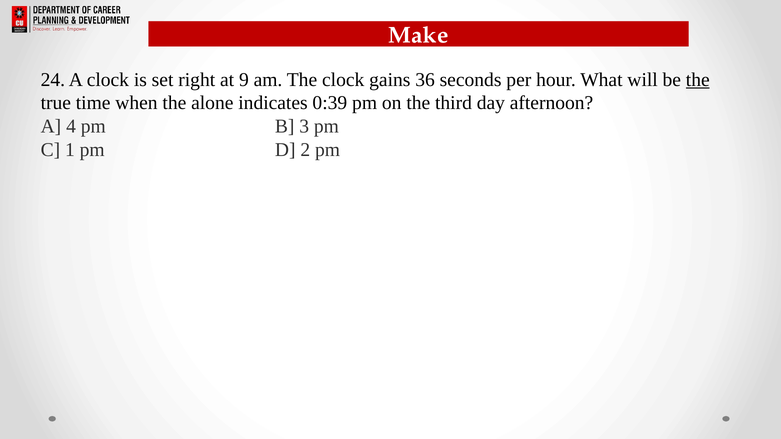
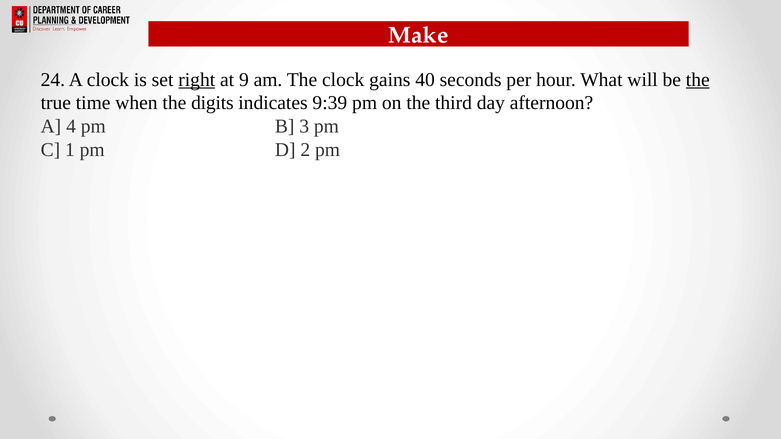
right underline: none -> present
36: 36 -> 40
alone: alone -> digits
0:39: 0:39 -> 9:39
